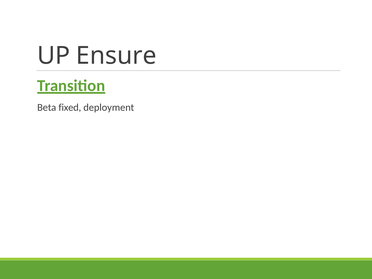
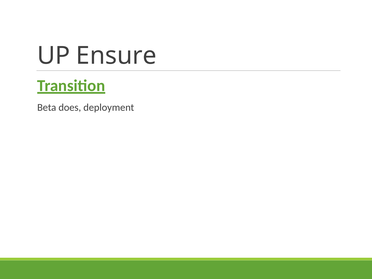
fixed: fixed -> does
